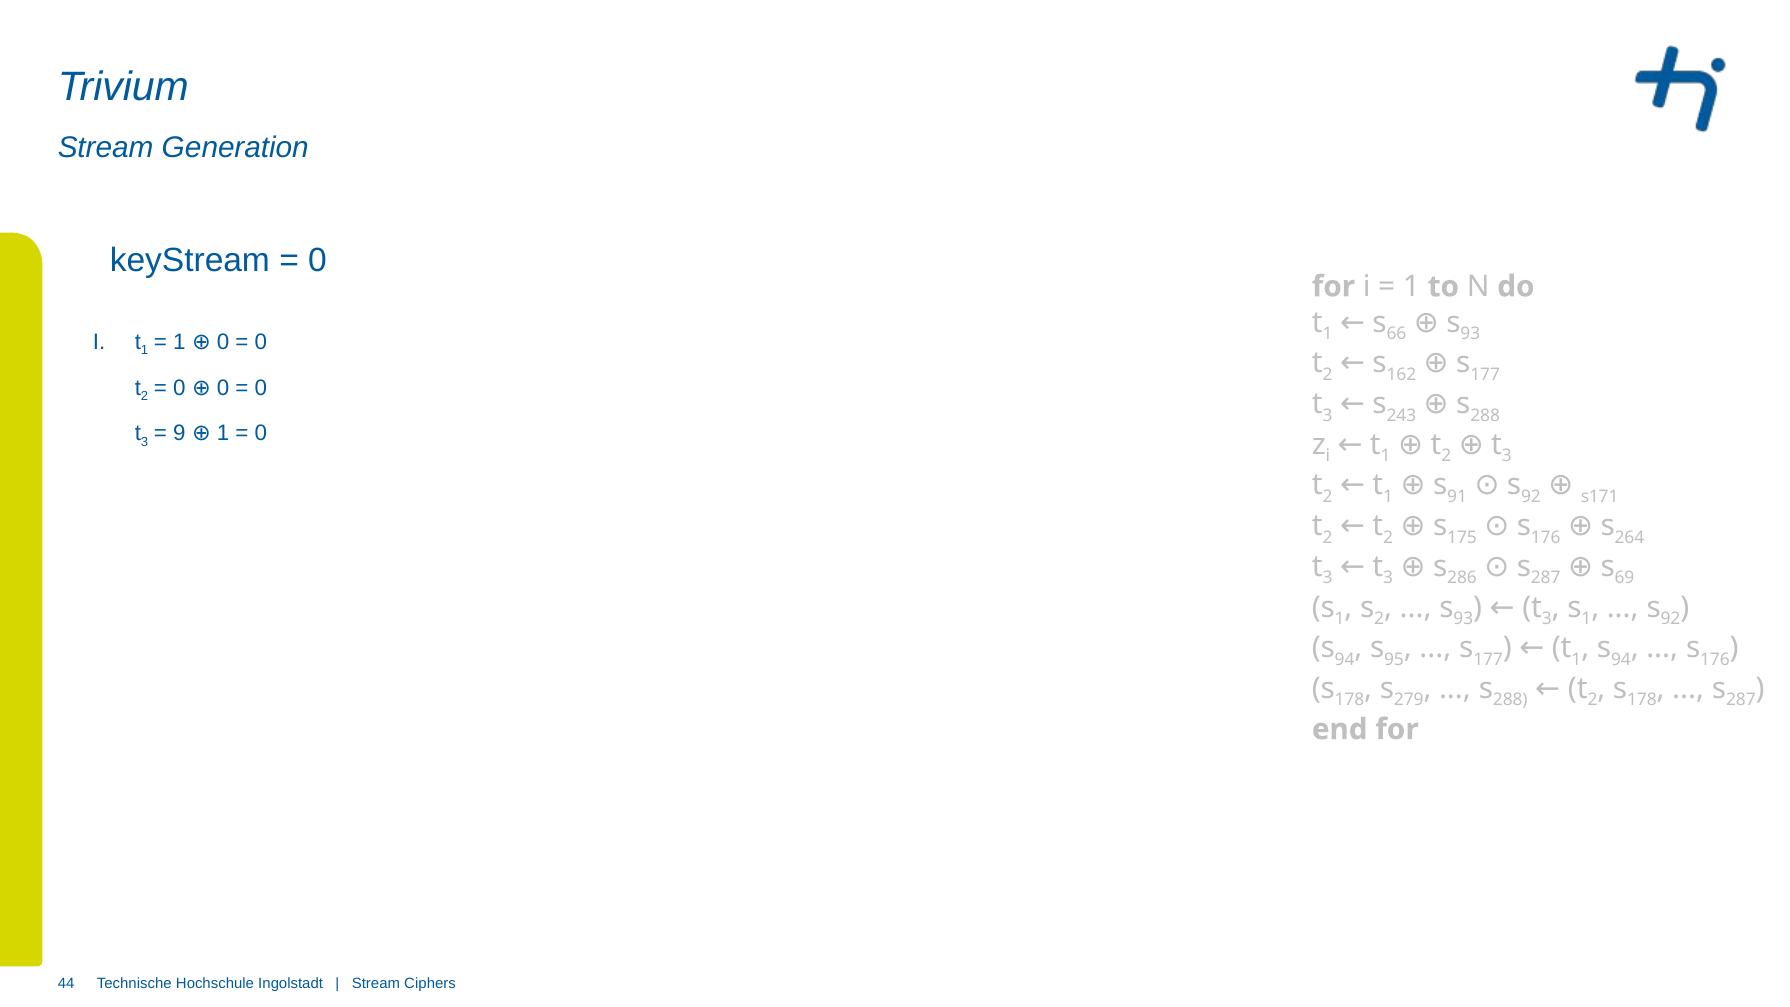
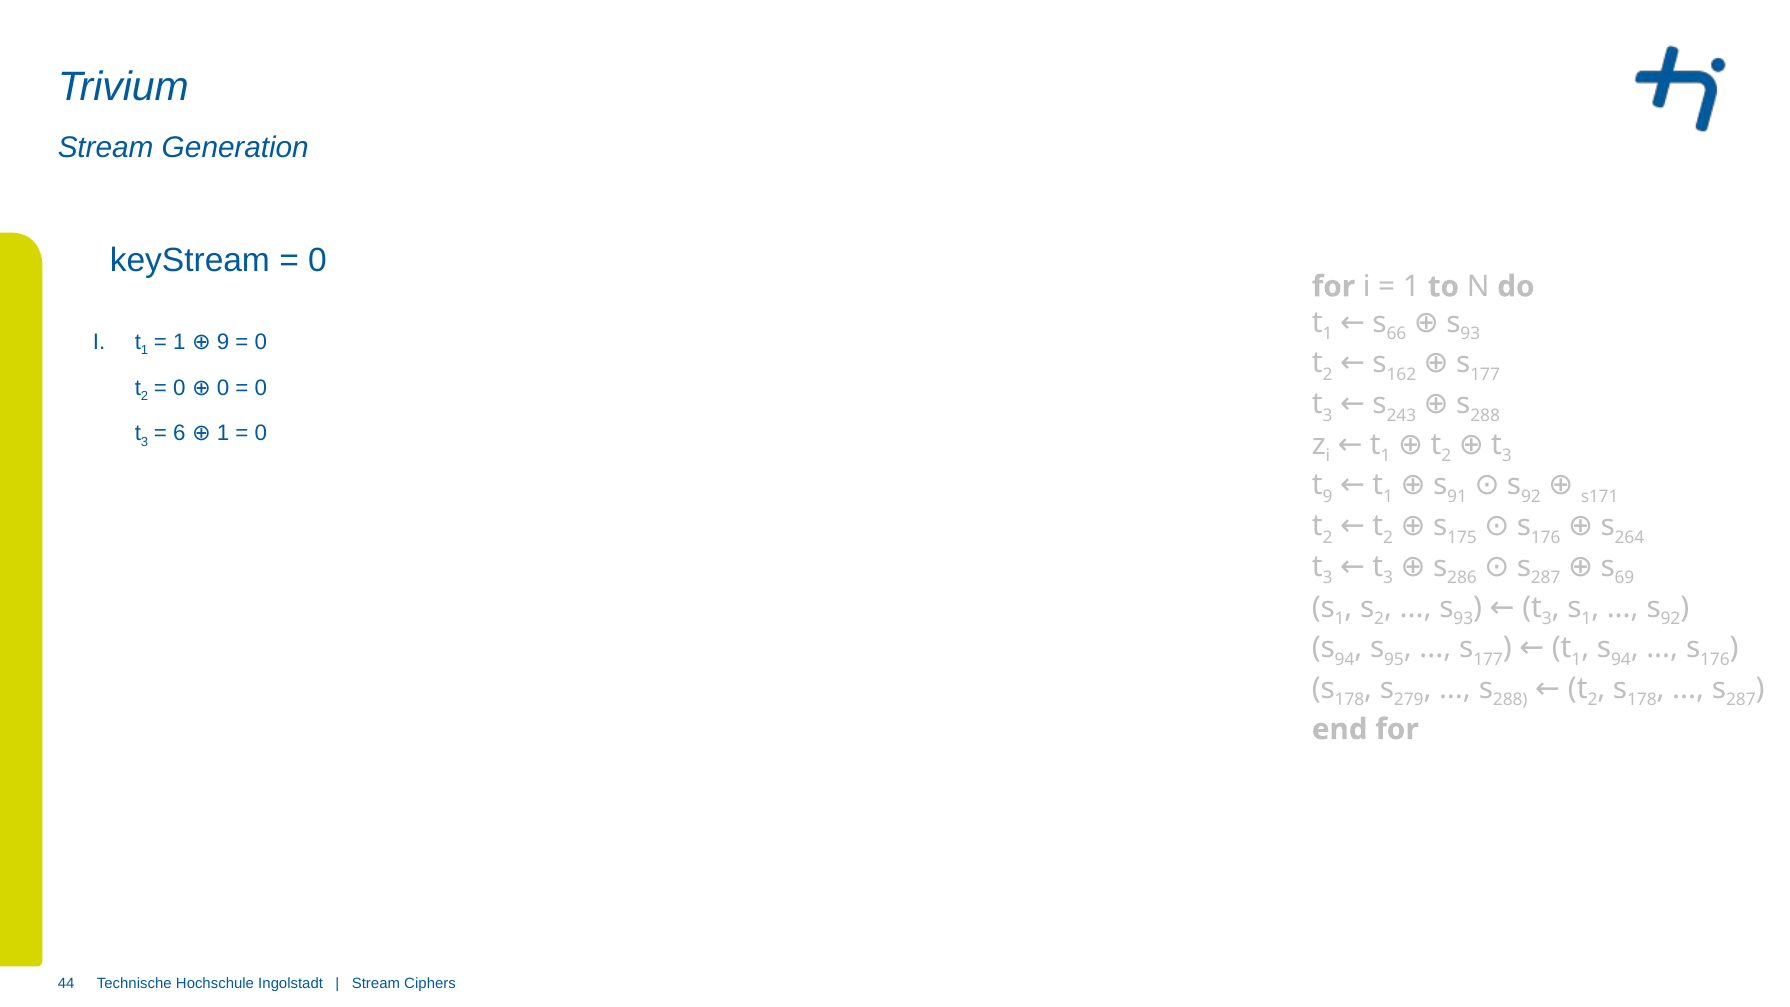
1 0: 0 -> 9
9: 9 -> 6
2 at (1328, 497): 2 -> 9
